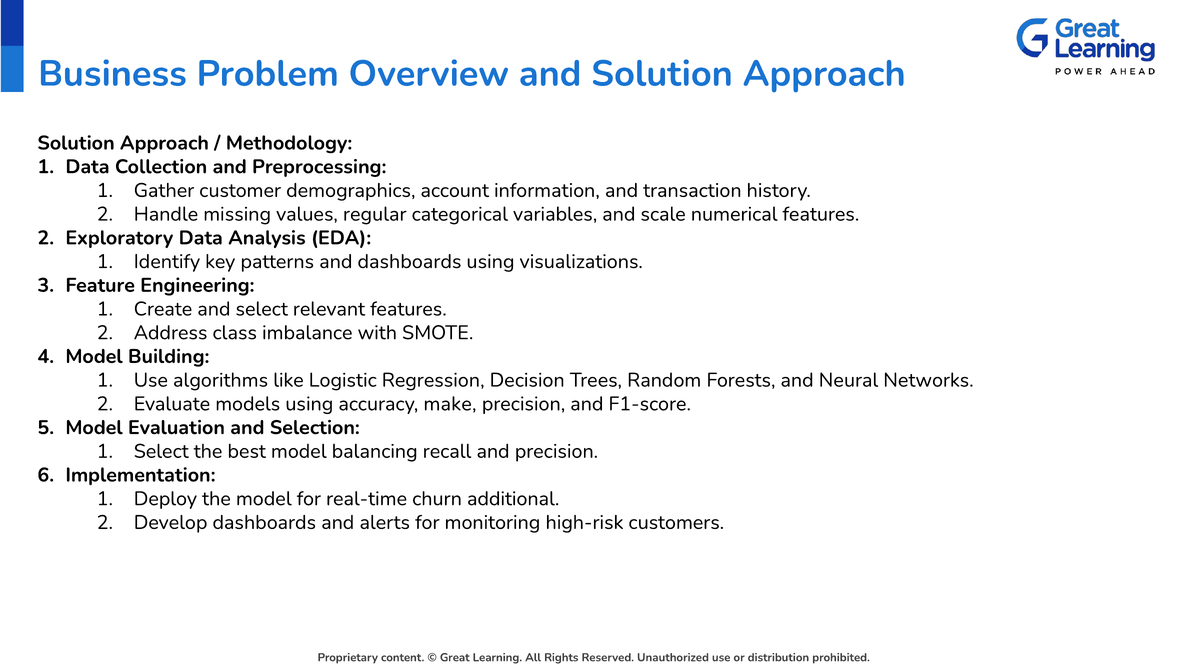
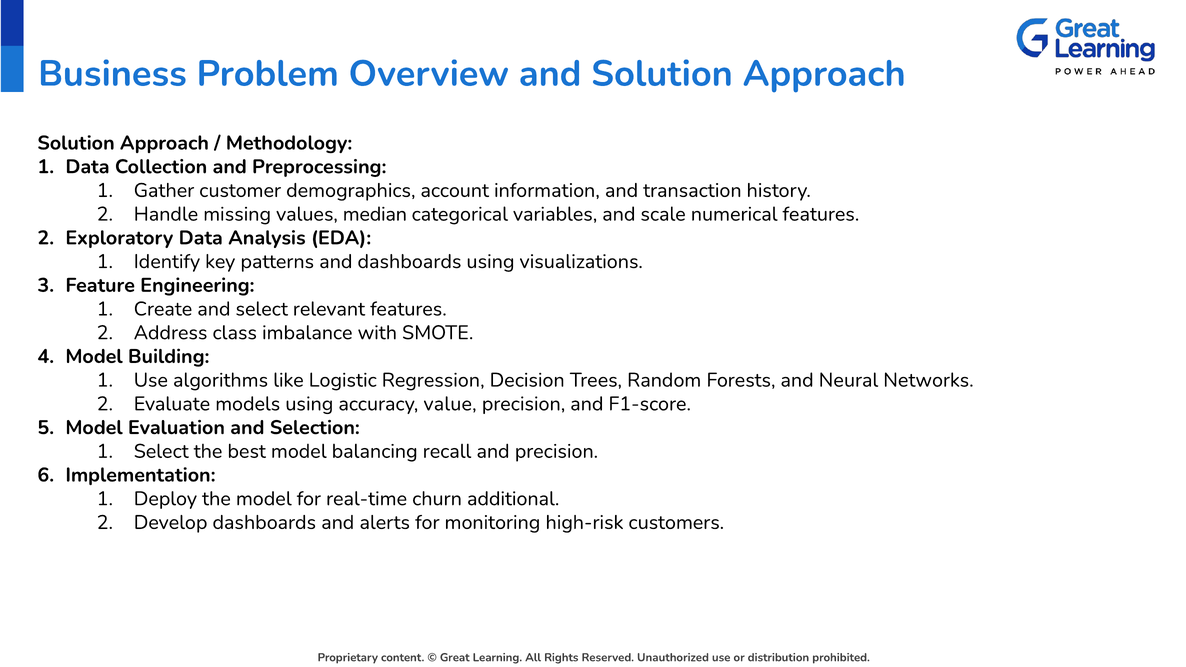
regular: regular -> median
make: make -> value
